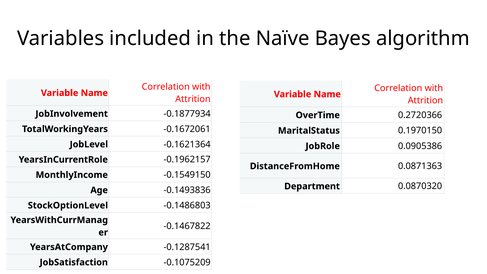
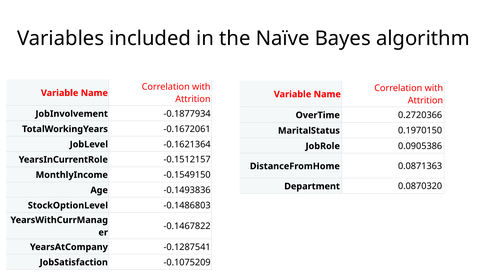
-0.1962157: -0.1962157 -> -0.1512157
